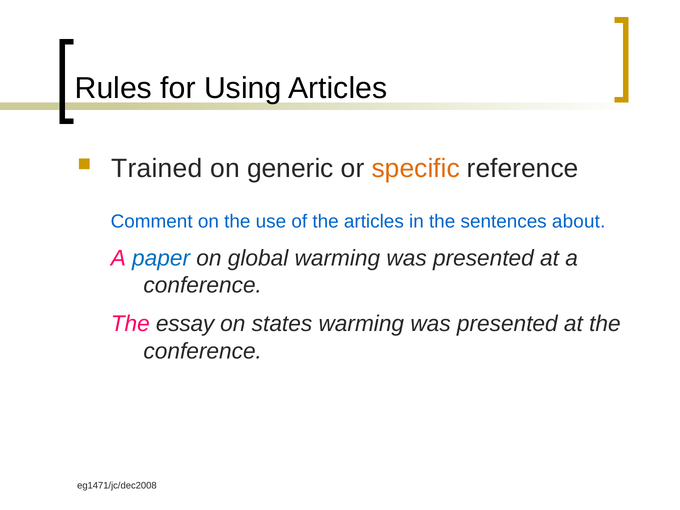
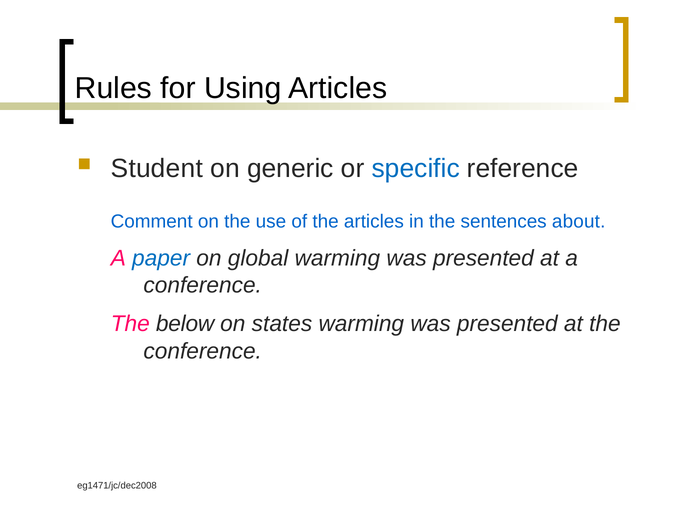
Trained: Trained -> Student
specific colour: orange -> blue
essay: essay -> below
